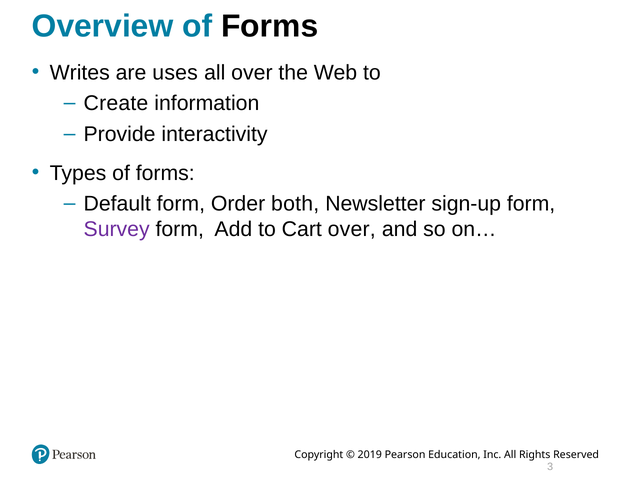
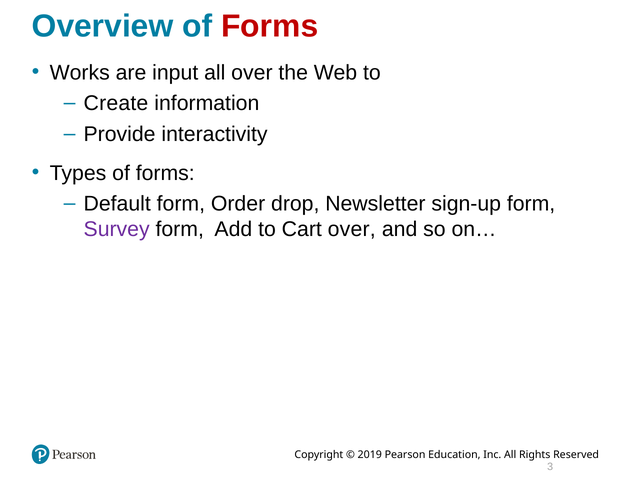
Forms at (270, 26) colour: black -> red
Writes: Writes -> Works
uses: uses -> input
both: both -> drop
